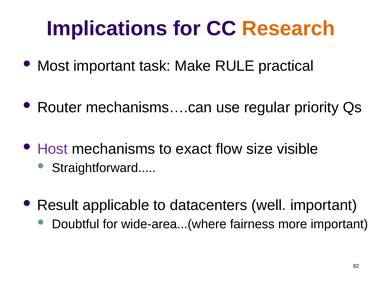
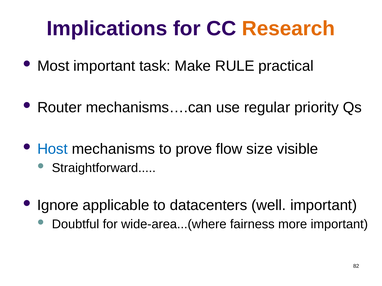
Host colour: purple -> blue
exact: exact -> prove
Result: Result -> Ignore
